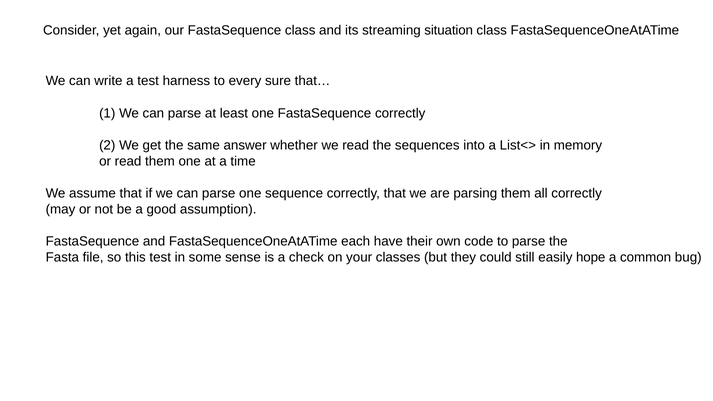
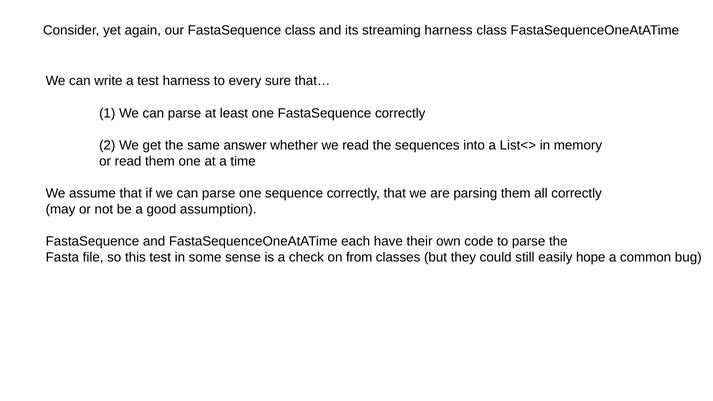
streaming situation: situation -> harness
your: your -> from
